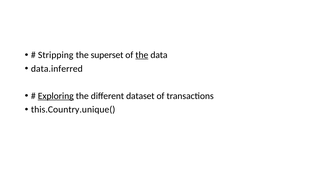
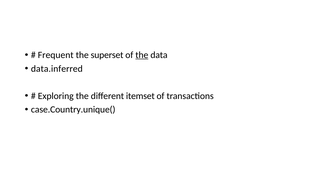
Stripping: Stripping -> Frequent
Exploring underline: present -> none
dataset: dataset -> itemset
this.Country.unique(: this.Country.unique( -> case.Country.unique(
